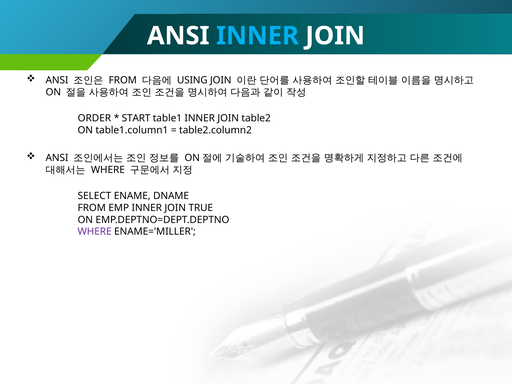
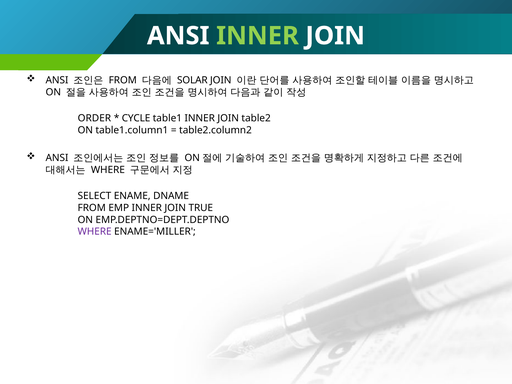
INNER at (257, 36) colour: light blue -> light green
USING: USING -> SOLAR
START: START -> CYCLE
